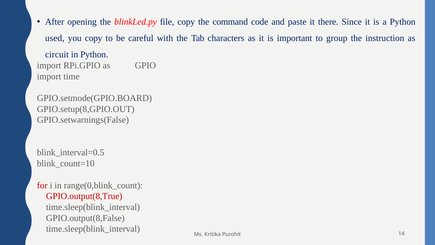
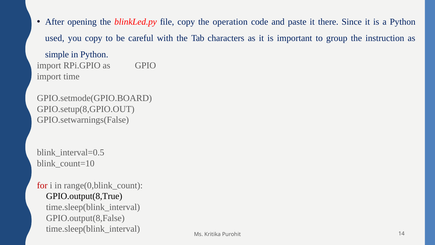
command: command -> operation
circuit: circuit -> simple
GPIO.output(8,True colour: red -> black
